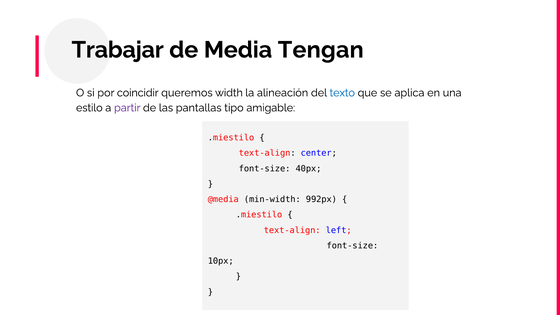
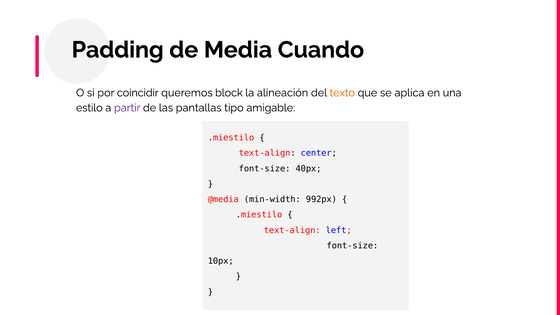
Trabajar: Trabajar -> Padding
Tengan: Tengan -> Cuando
width: width -> block
texto colour: blue -> orange
